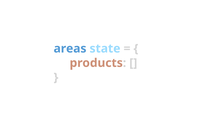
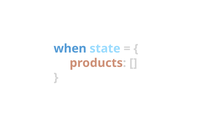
areas: areas -> when
